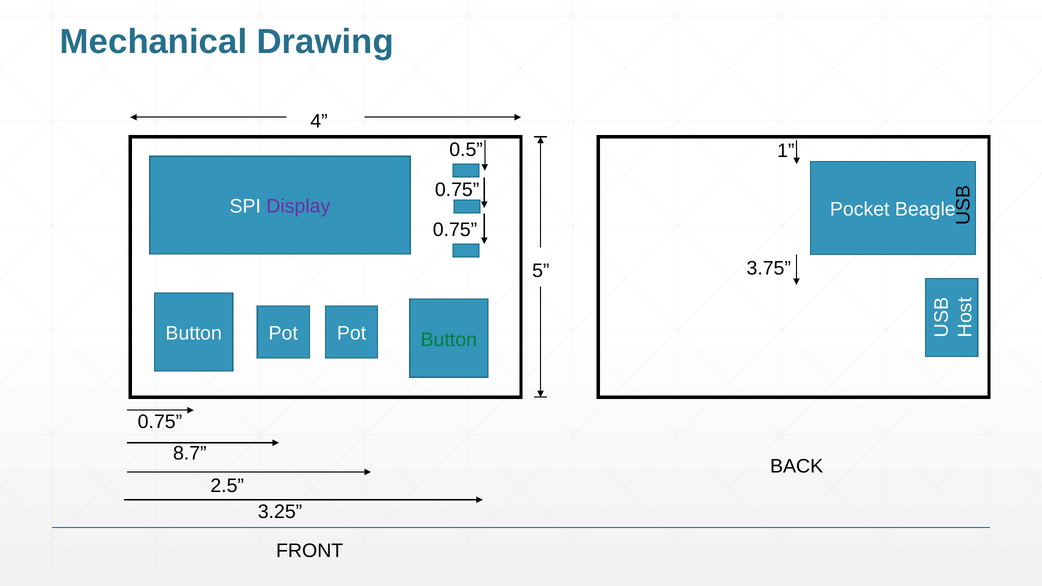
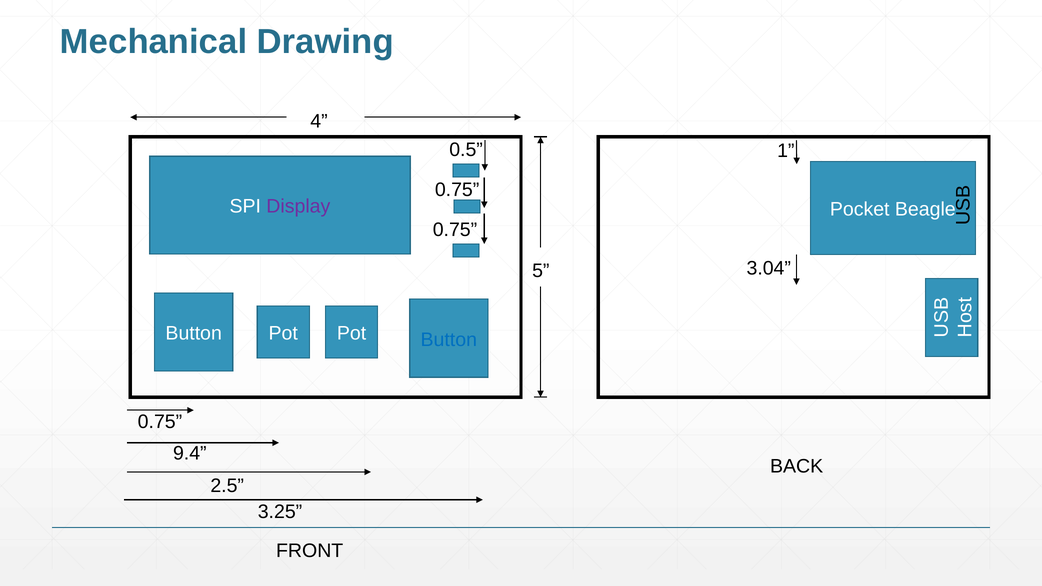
3.75: 3.75 -> 3.04
Button at (449, 340) colour: green -> blue
8.7: 8.7 -> 9.4
